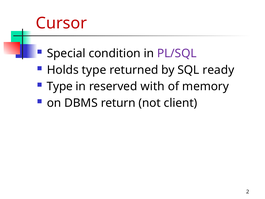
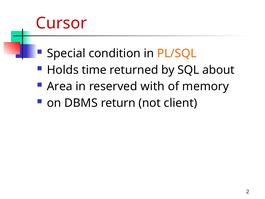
PL/SQL colour: purple -> orange
Holds type: type -> time
ready: ready -> about
Type at (60, 86): Type -> Area
